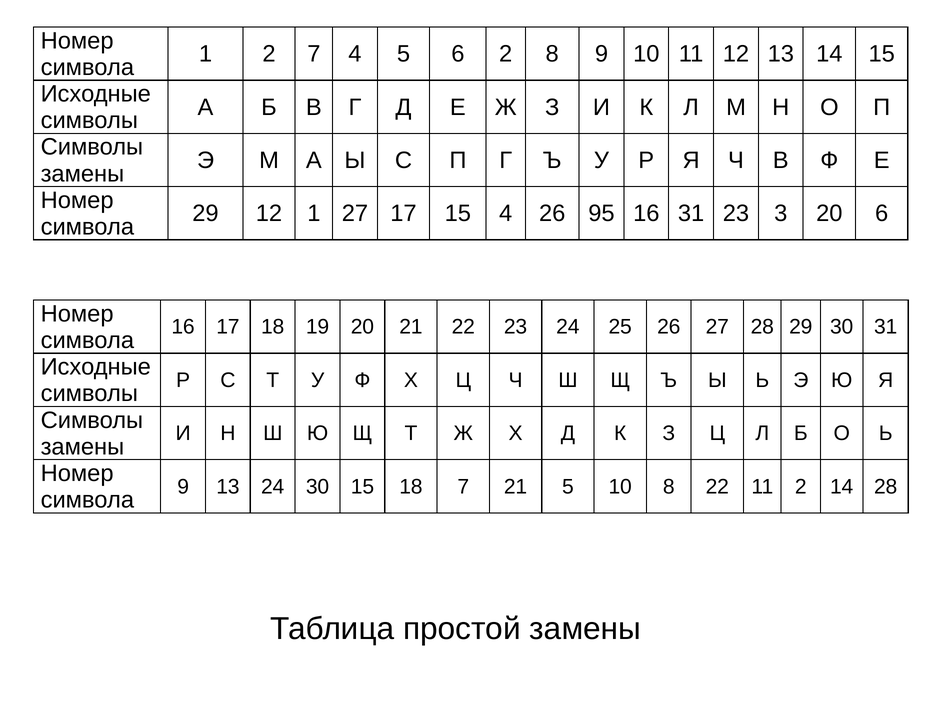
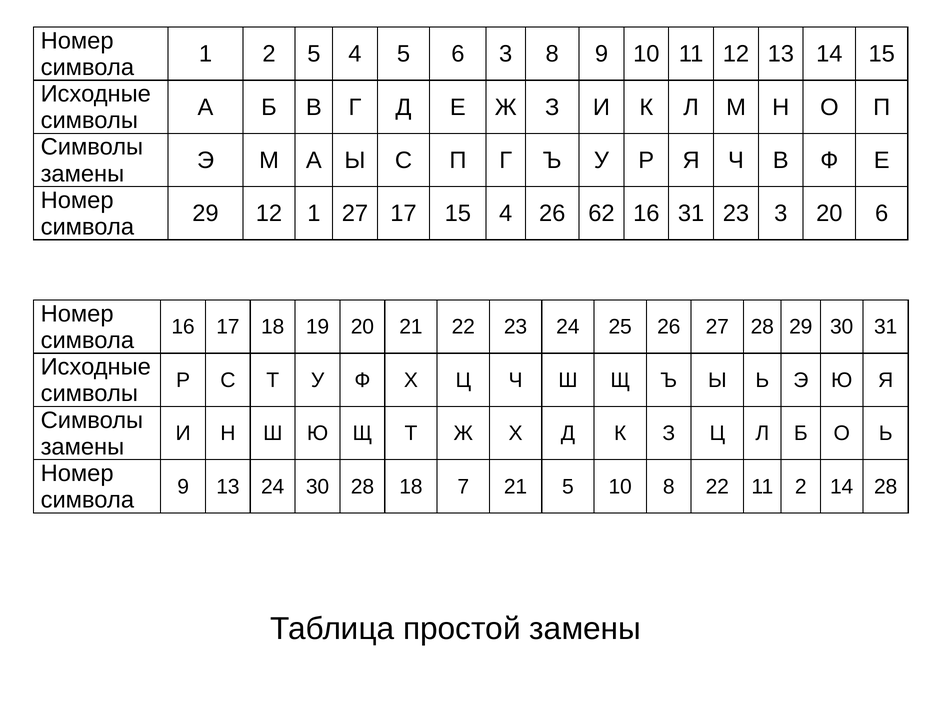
2 7: 7 -> 5
6 2: 2 -> 3
95: 95 -> 62
30 15: 15 -> 28
